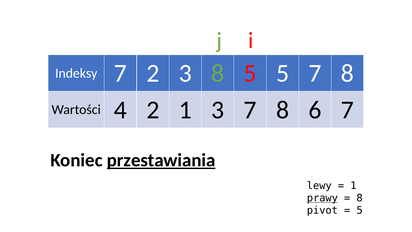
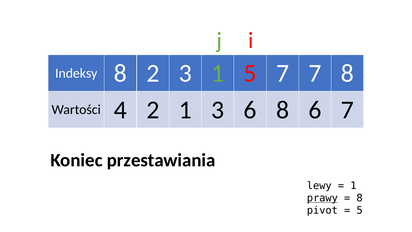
Indeksy 7: 7 -> 8
3 8: 8 -> 1
5 5: 5 -> 7
3 7: 7 -> 6
przestawiania underline: present -> none
